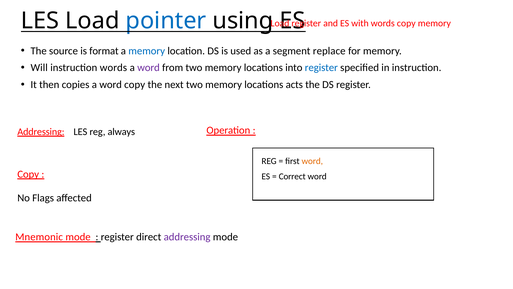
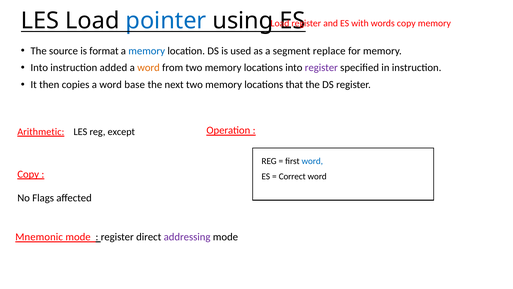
Will at (39, 68): Will -> Into
instruction words: words -> added
word at (149, 68) colour: purple -> orange
register at (321, 68) colour: blue -> purple
a word copy: copy -> base
acts: acts -> that
Addressing at (41, 132): Addressing -> Arithmetic
always: always -> except
word at (312, 161) colour: orange -> blue
